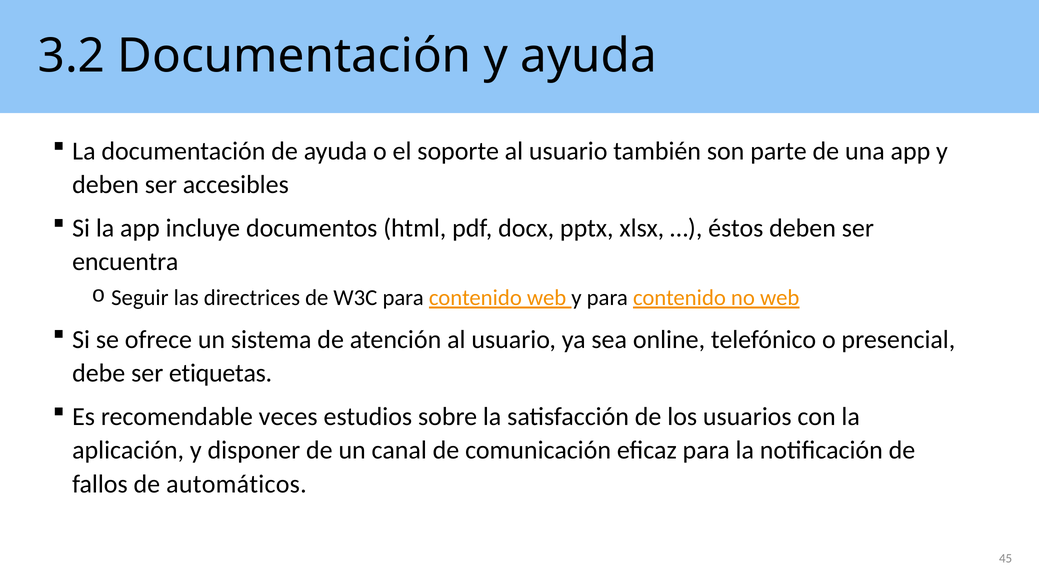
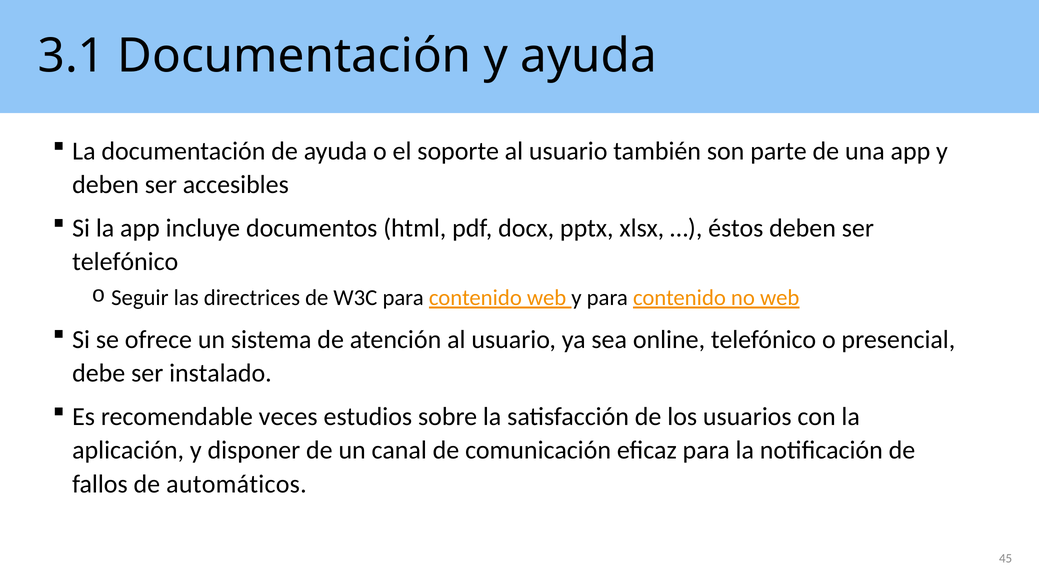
3.2: 3.2 -> 3.1
encuentra at (125, 262): encuentra -> telefónico
etiquetas: etiquetas -> instalado
